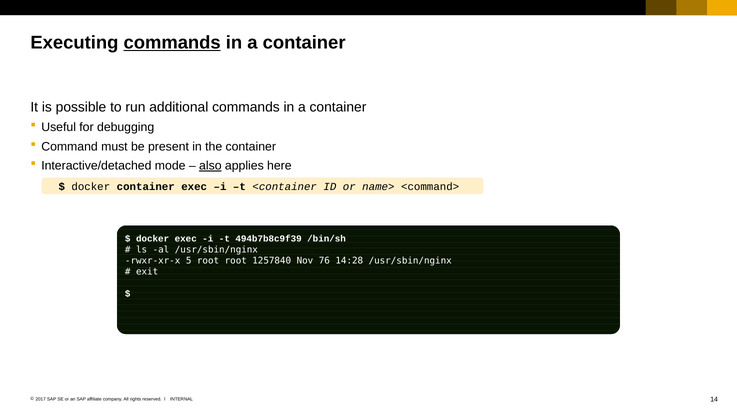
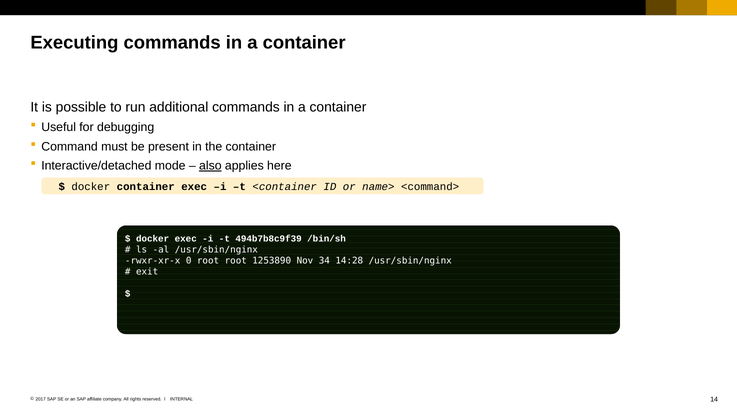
commands at (172, 43) underline: present -> none
5: 5 -> 0
1257840: 1257840 -> 1253890
76: 76 -> 34
